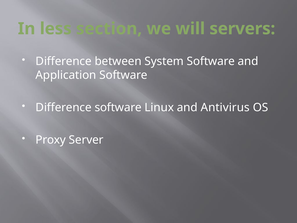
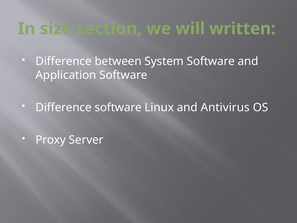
less: less -> size
servers: servers -> written
